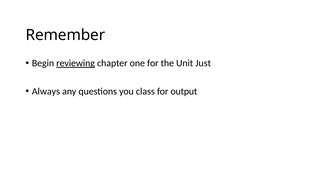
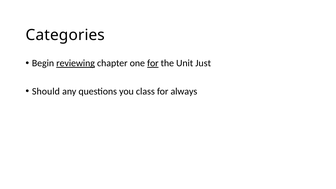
Remember: Remember -> Categories
for at (153, 63) underline: none -> present
Always: Always -> Should
output: output -> always
